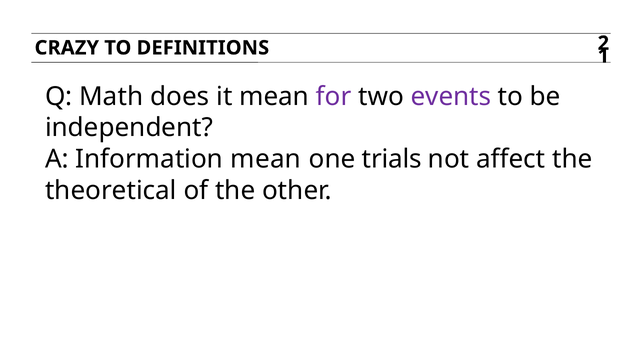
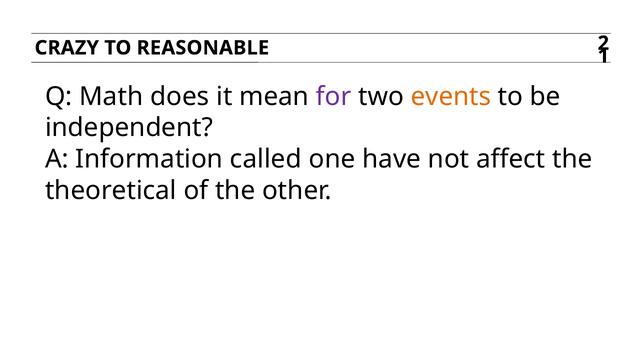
DEFINITIONS: DEFINITIONS -> REASONABLE
events colour: purple -> orange
Information mean: mean -> called
trials: trials -> have
